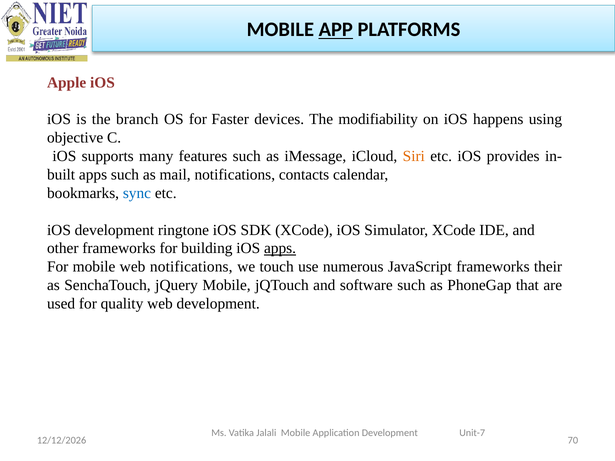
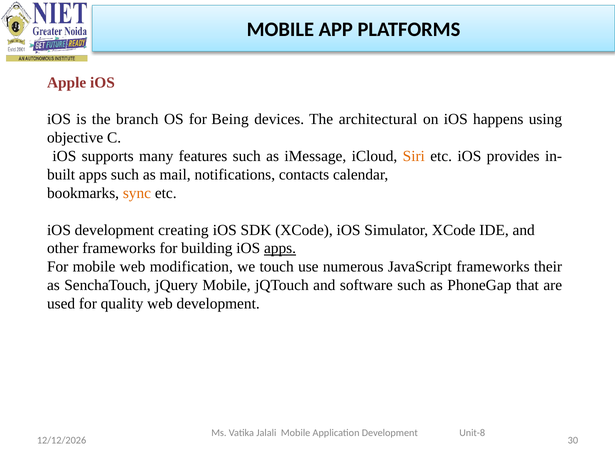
APP underline: present -> none
Faster: Faster -> Being
modifiability: modifiability -> architectural
sync colour: blue -> orange
ringtone: ringtone -> creating
web notifications: notifications -> modification
Unit-7: Unit-7 -> Unit-8
70: 70 -> 30
